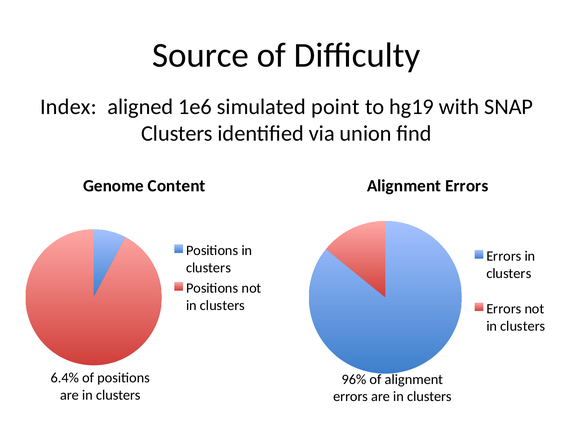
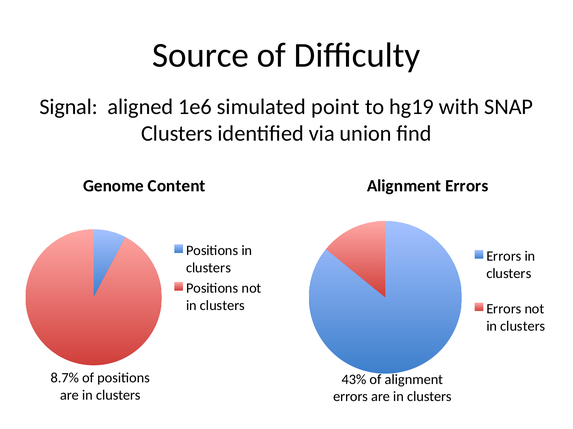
Index: Index -> Signal
6.4%: 6.4% -> 8.7%
96%: 96% -> 43%
